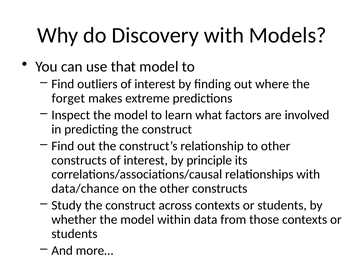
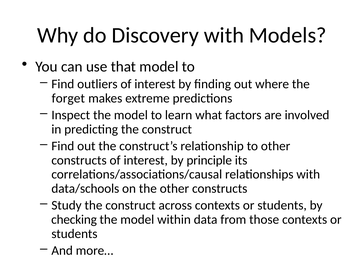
data/chance: data/chance -> data/schools
whether: whether -> checking
